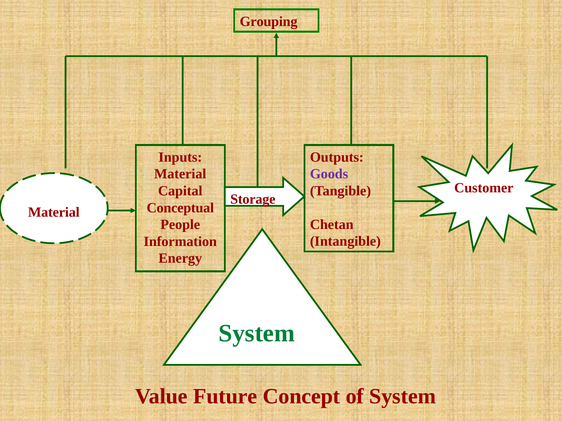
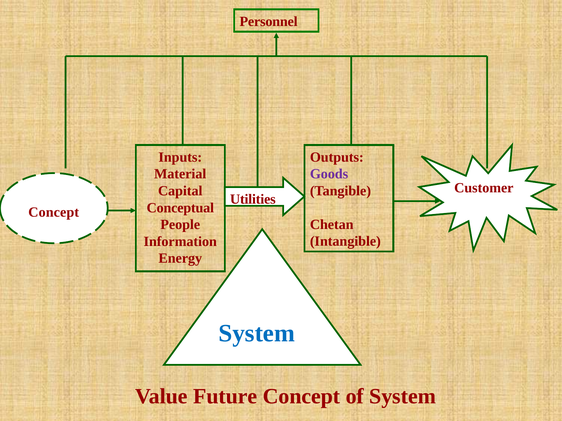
Grouping: Grouping -> Personnel
Storage: Storage -> Utilities
Material at (54, 213): Material -> Concept
System at (257, 334) colour: green -> blue
